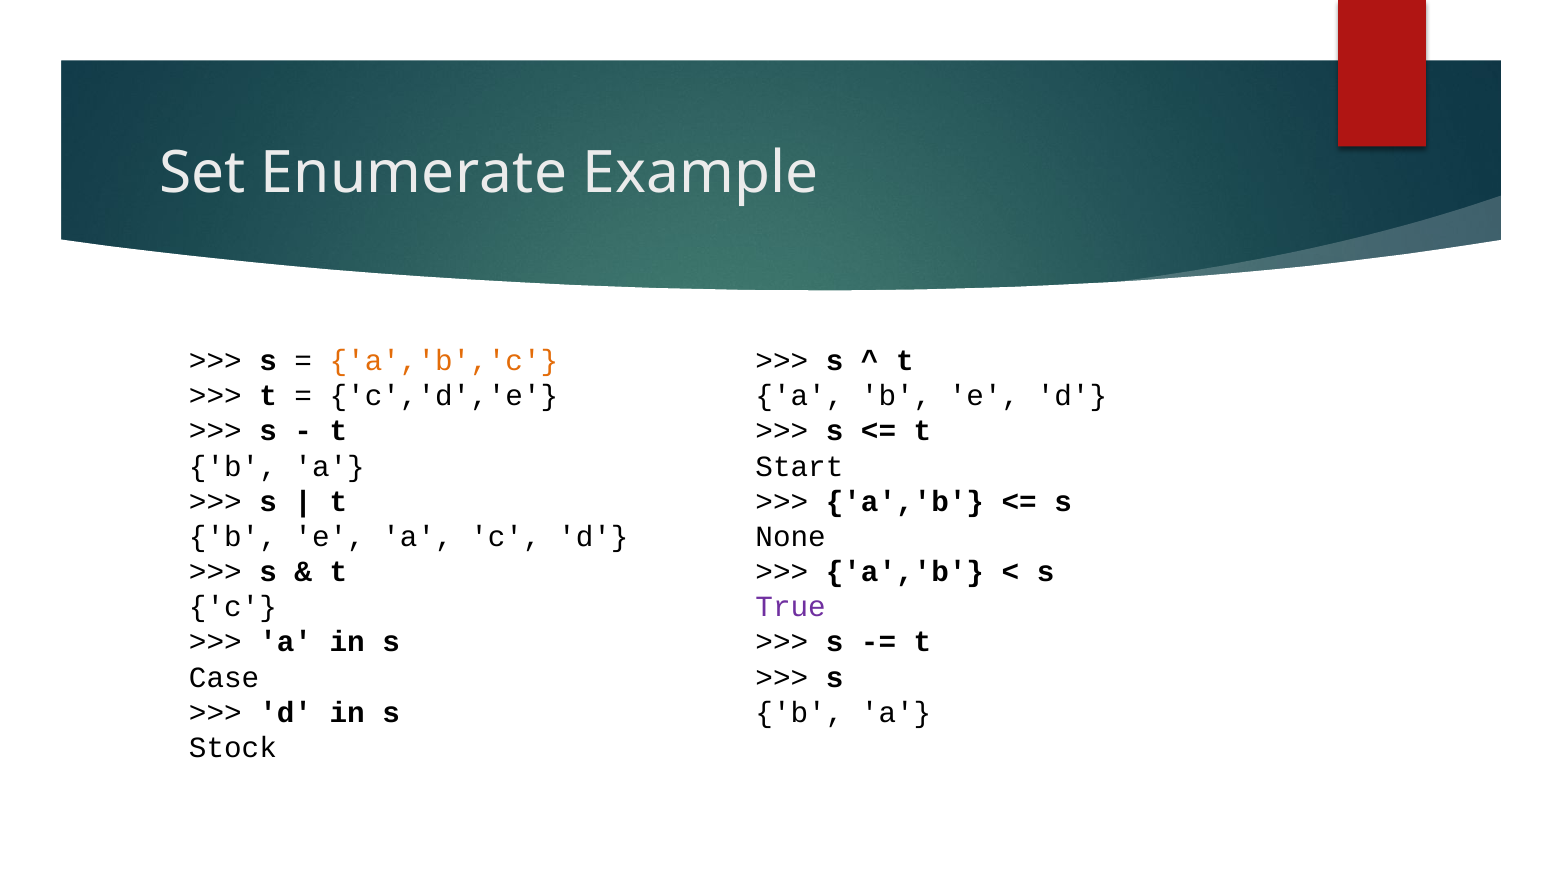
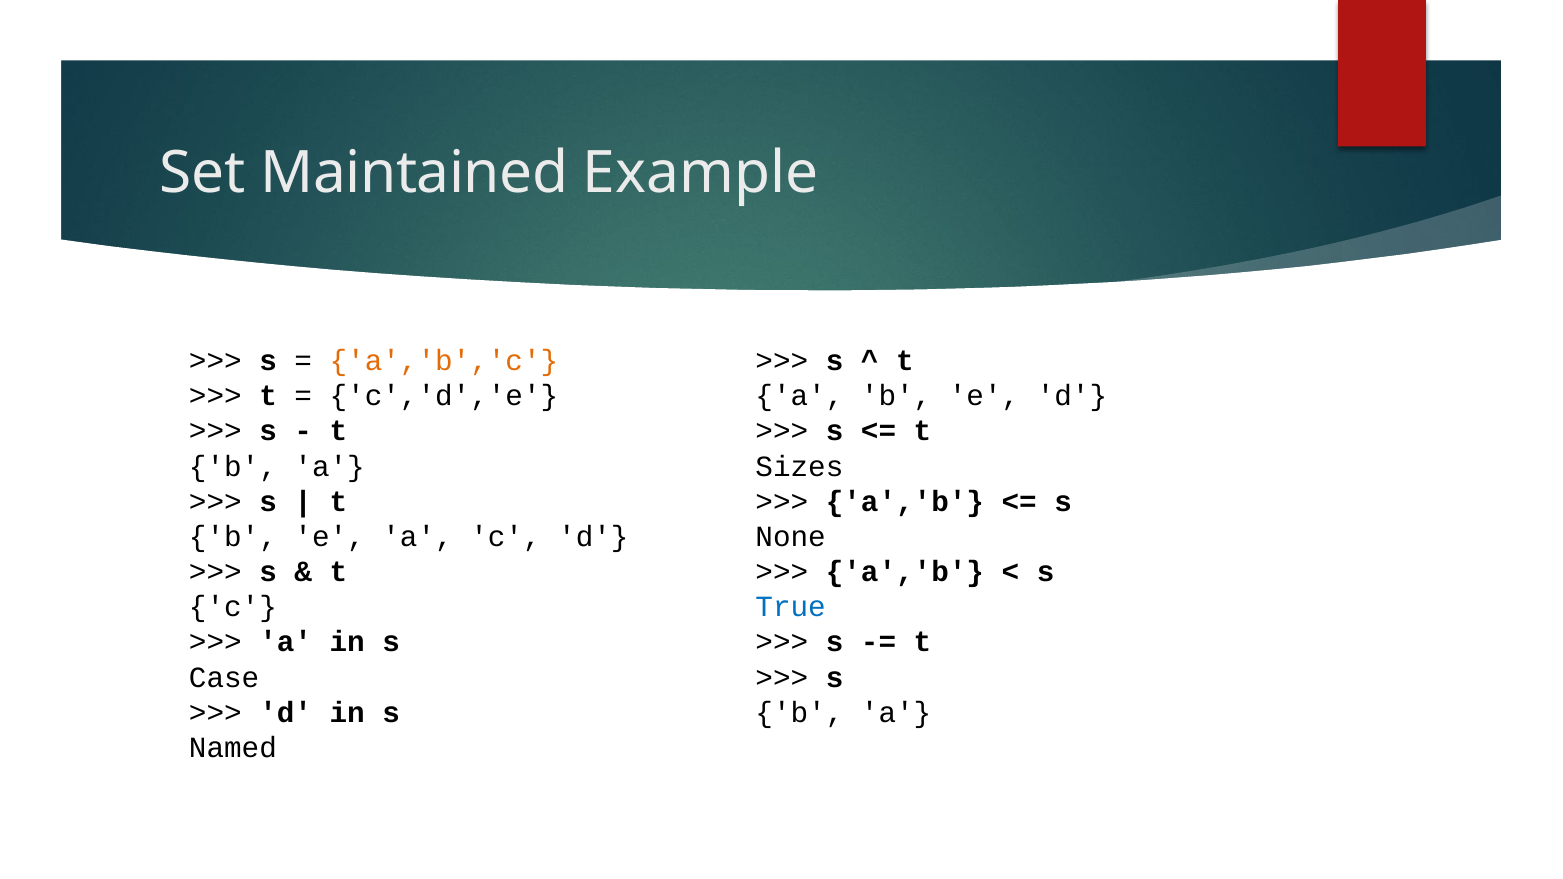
Enumerate: Enumerate -> Maintained
Start: Start -> Sizes
True colour: purple -> blue
Stock: Stock -> Named
